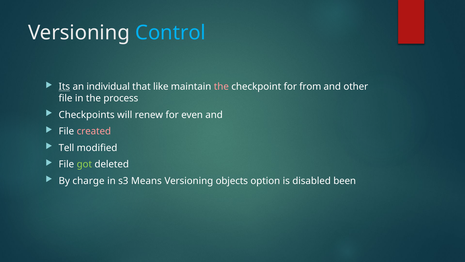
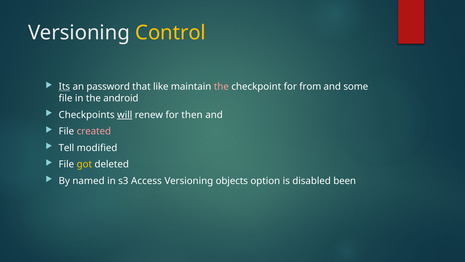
Control colour: light blue -> yellow
individual: individual -> password
other: other -> some
process: process -> android
will underline: none -> present
even: even -> then
got colour: light green -> yellow
charge: charge -> named
Means: Means -> Access
